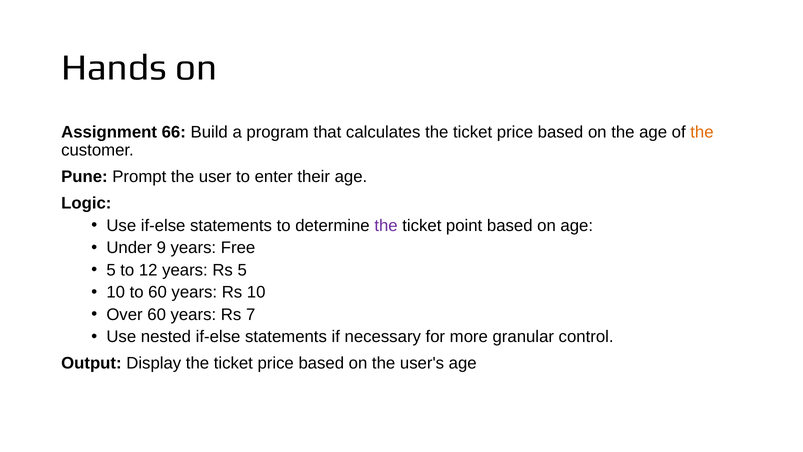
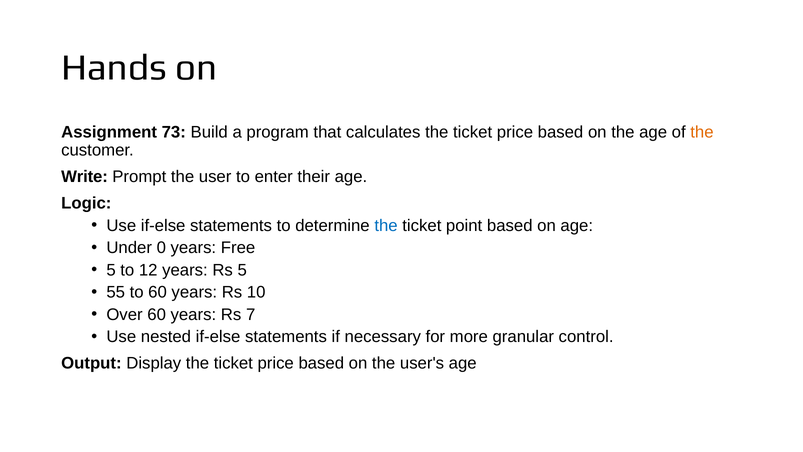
66: 66 -> 73
Pune: Pune -> Write
the at (386, 225) colour: purple -> blue
9: 9 -> 0
10 at (116, 292): 10 -> 55
